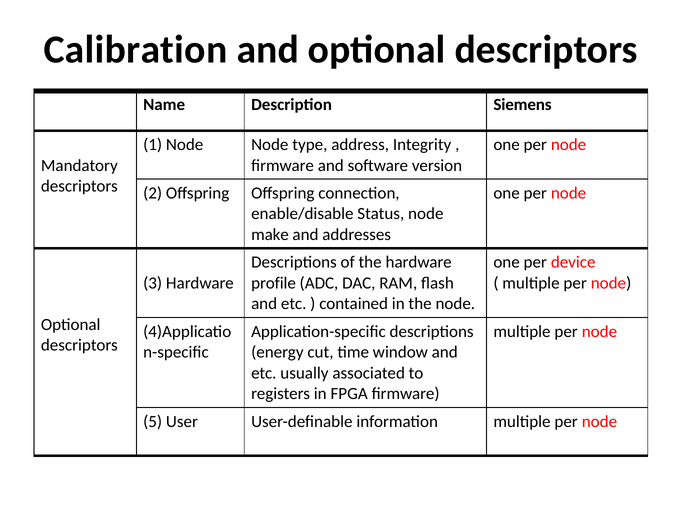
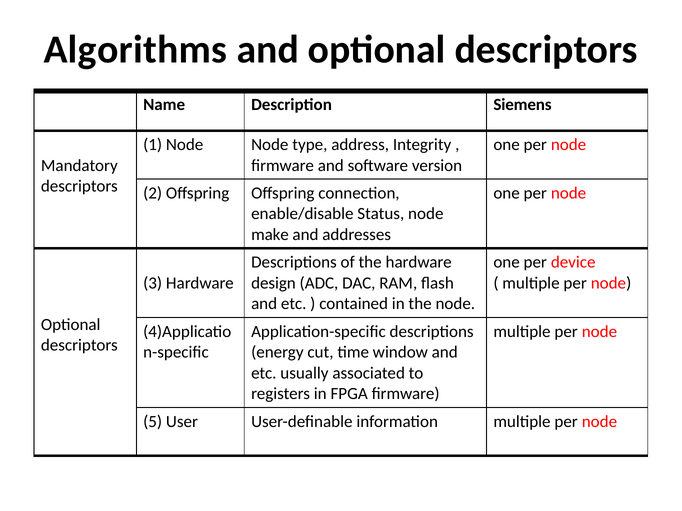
Calibration: Calibration -> Algorithms
profile: profile -> design
